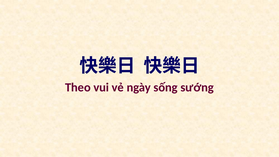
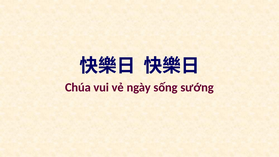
Theo: Theo -> Chúa
